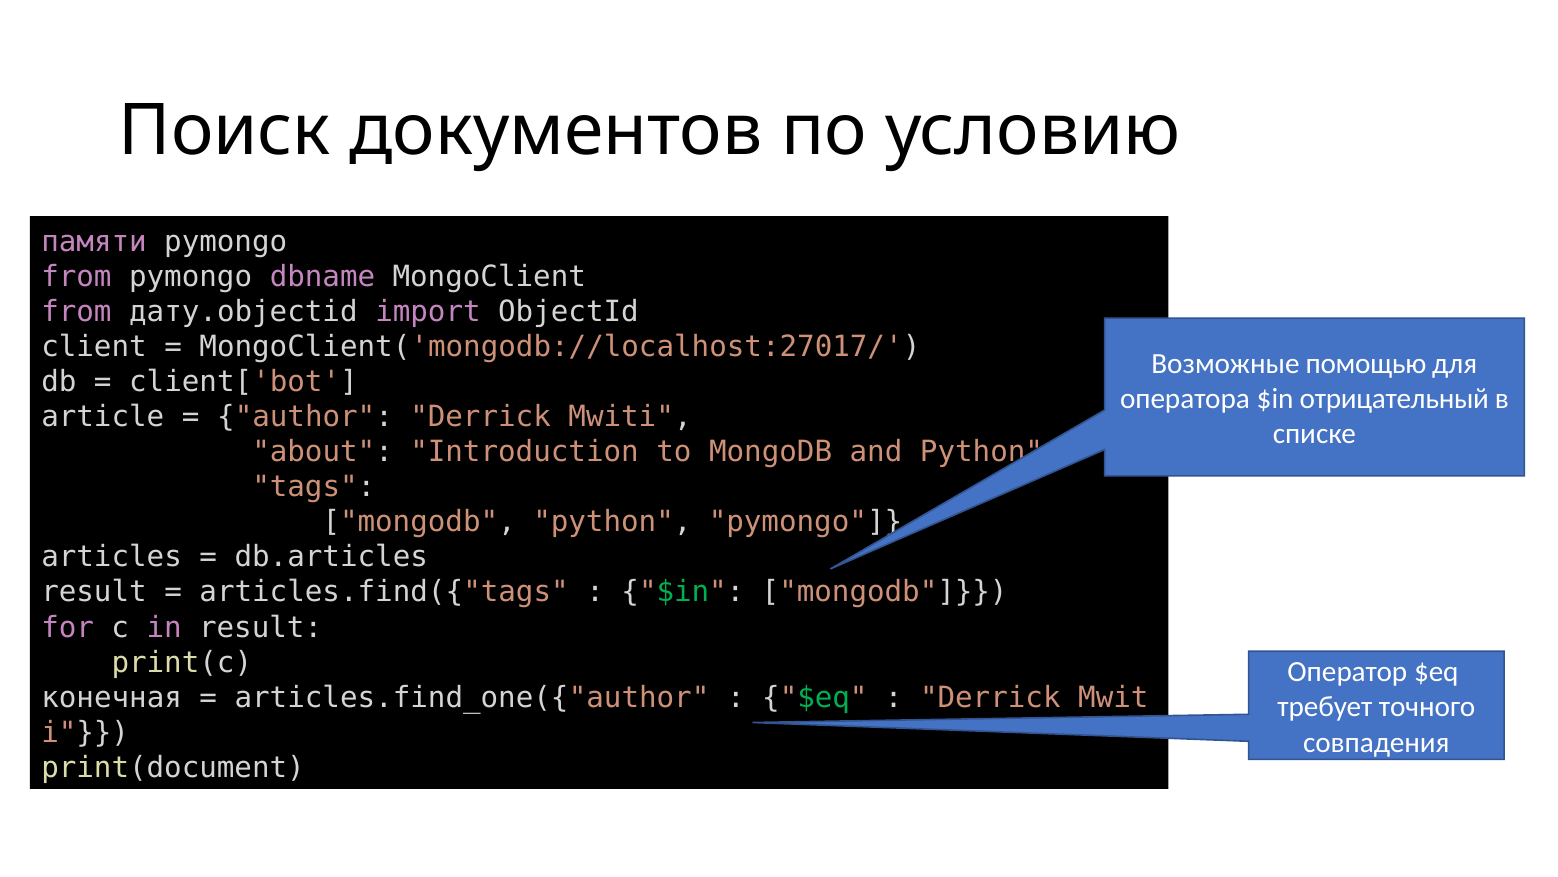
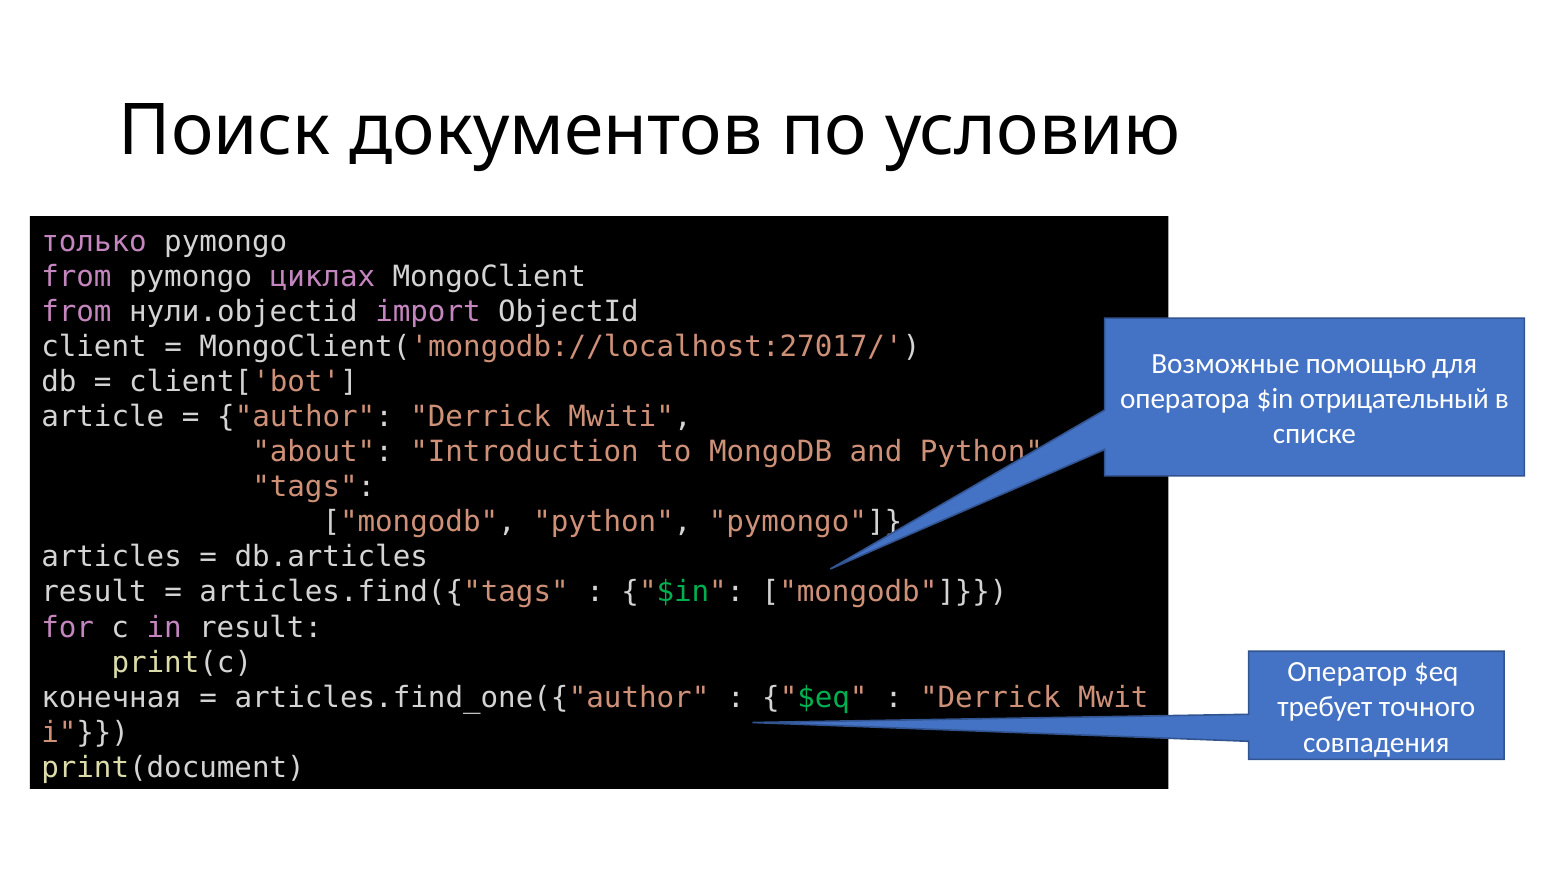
памяти: памяти -> только
dbname: dbname -> циклах
дату.objectid: дату.objectid -> нули.objectid
